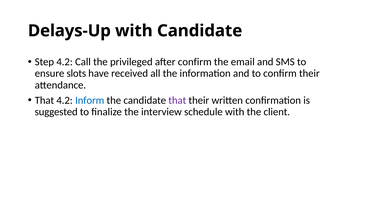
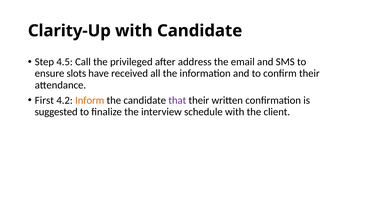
Delays-Up: Delays-Up -> Clarity-Up
Step 4.2: 4.2 -> 4.5
after confirm: confirm -> address
That at (44, 100): That -> First
Inform colour: blue -> orange
